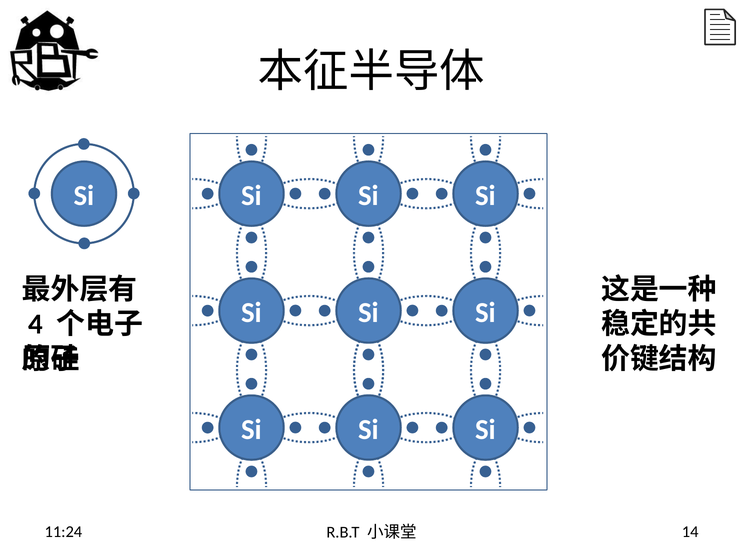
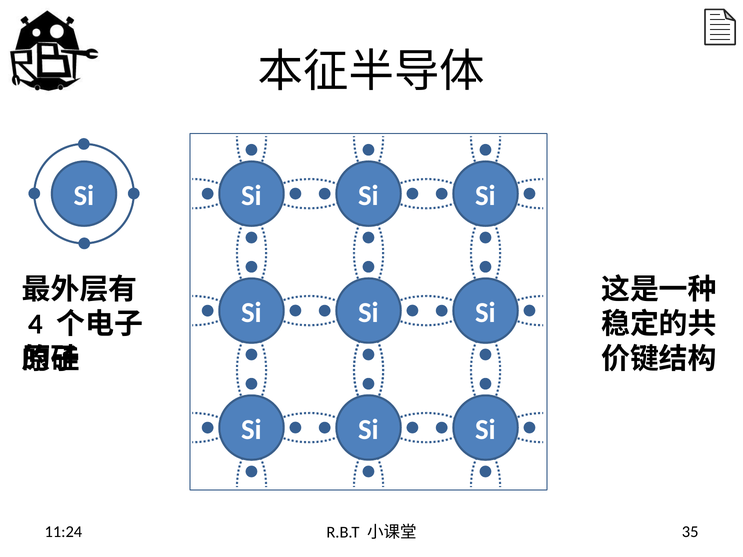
14: 14 -> 35
